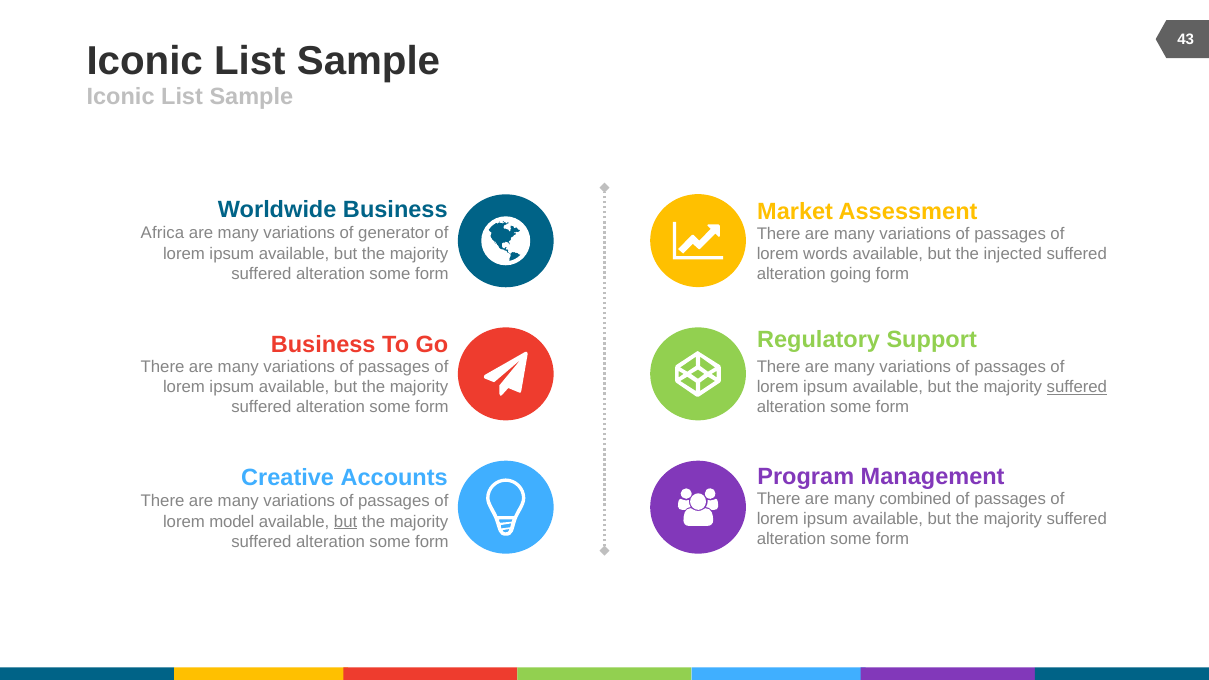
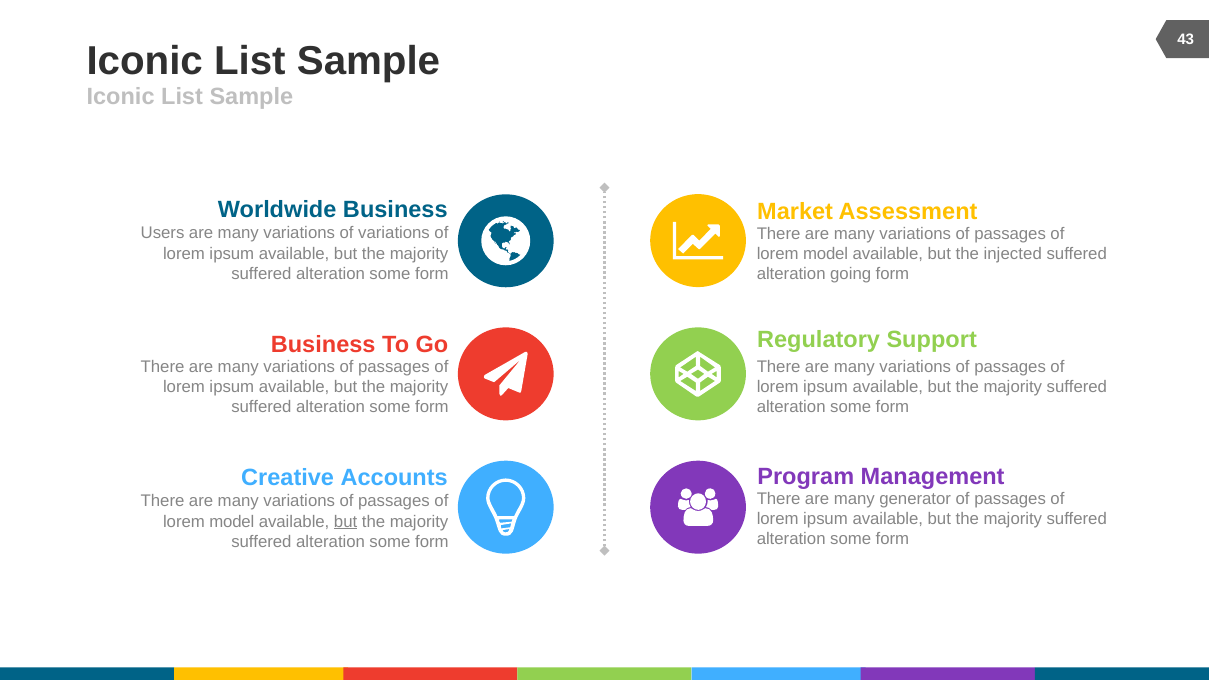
Africa: Africa -> Users
of generator: generator -> variations
words at (825, 254): words -> model
suffered at (1077, 387) underline: present -> none
combined: combined -> generator
